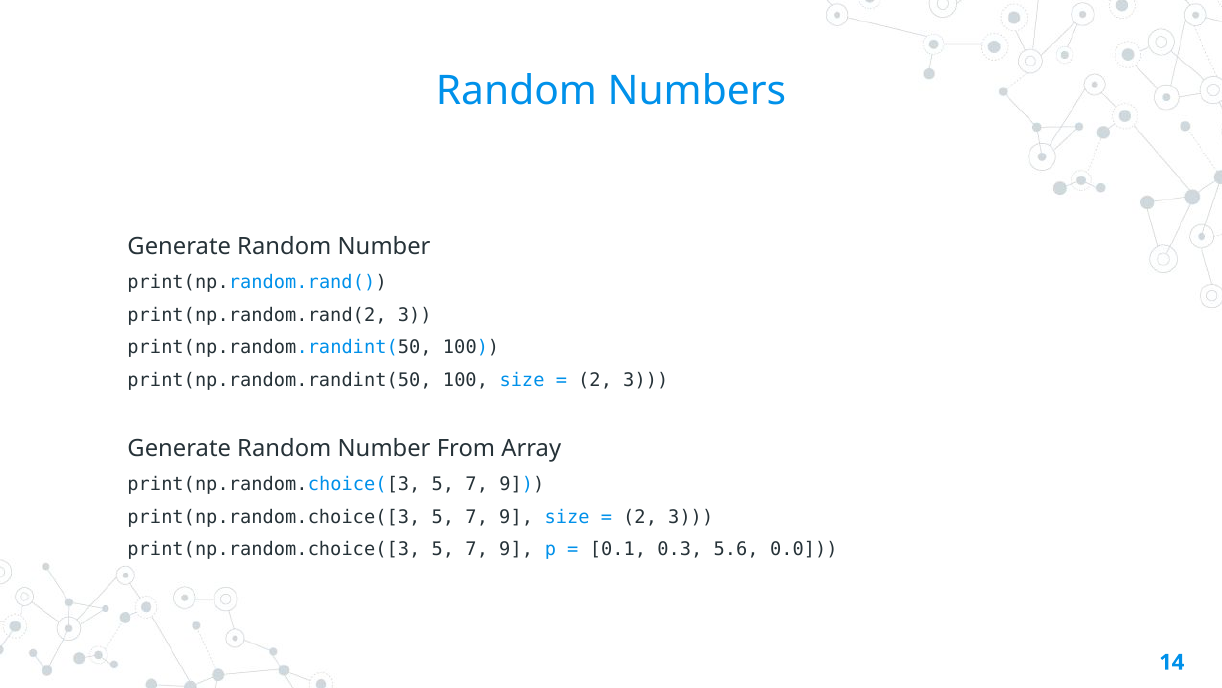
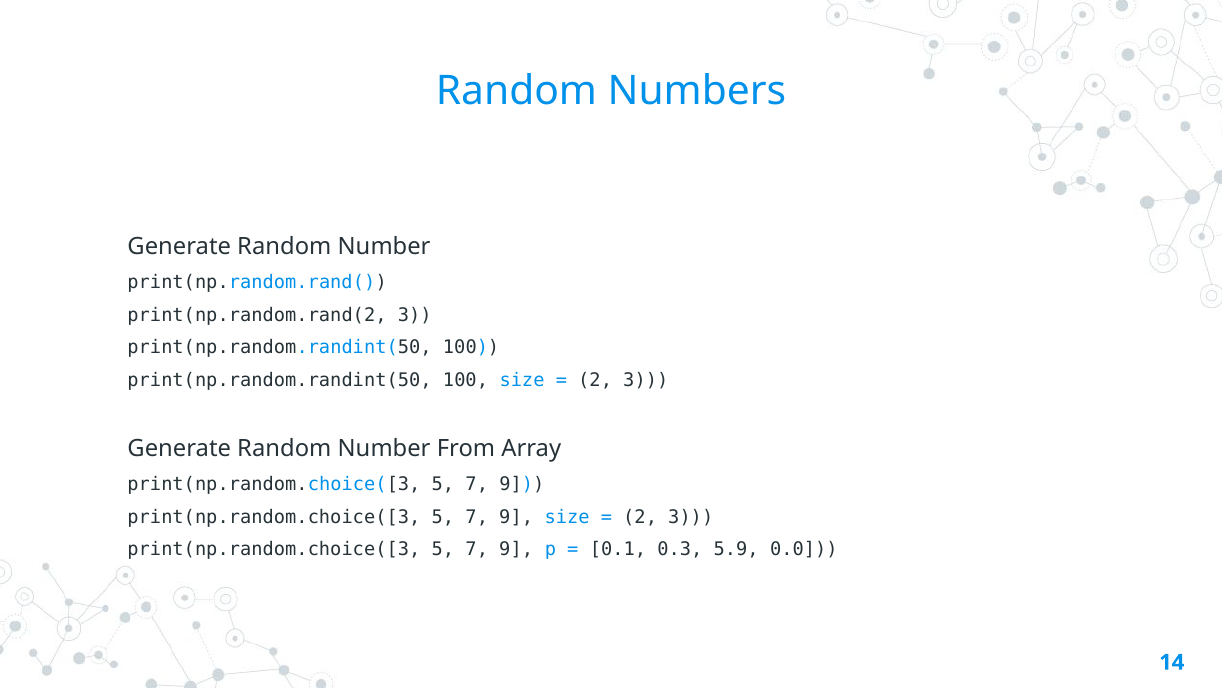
5.6: 5.6 -> 5.9
